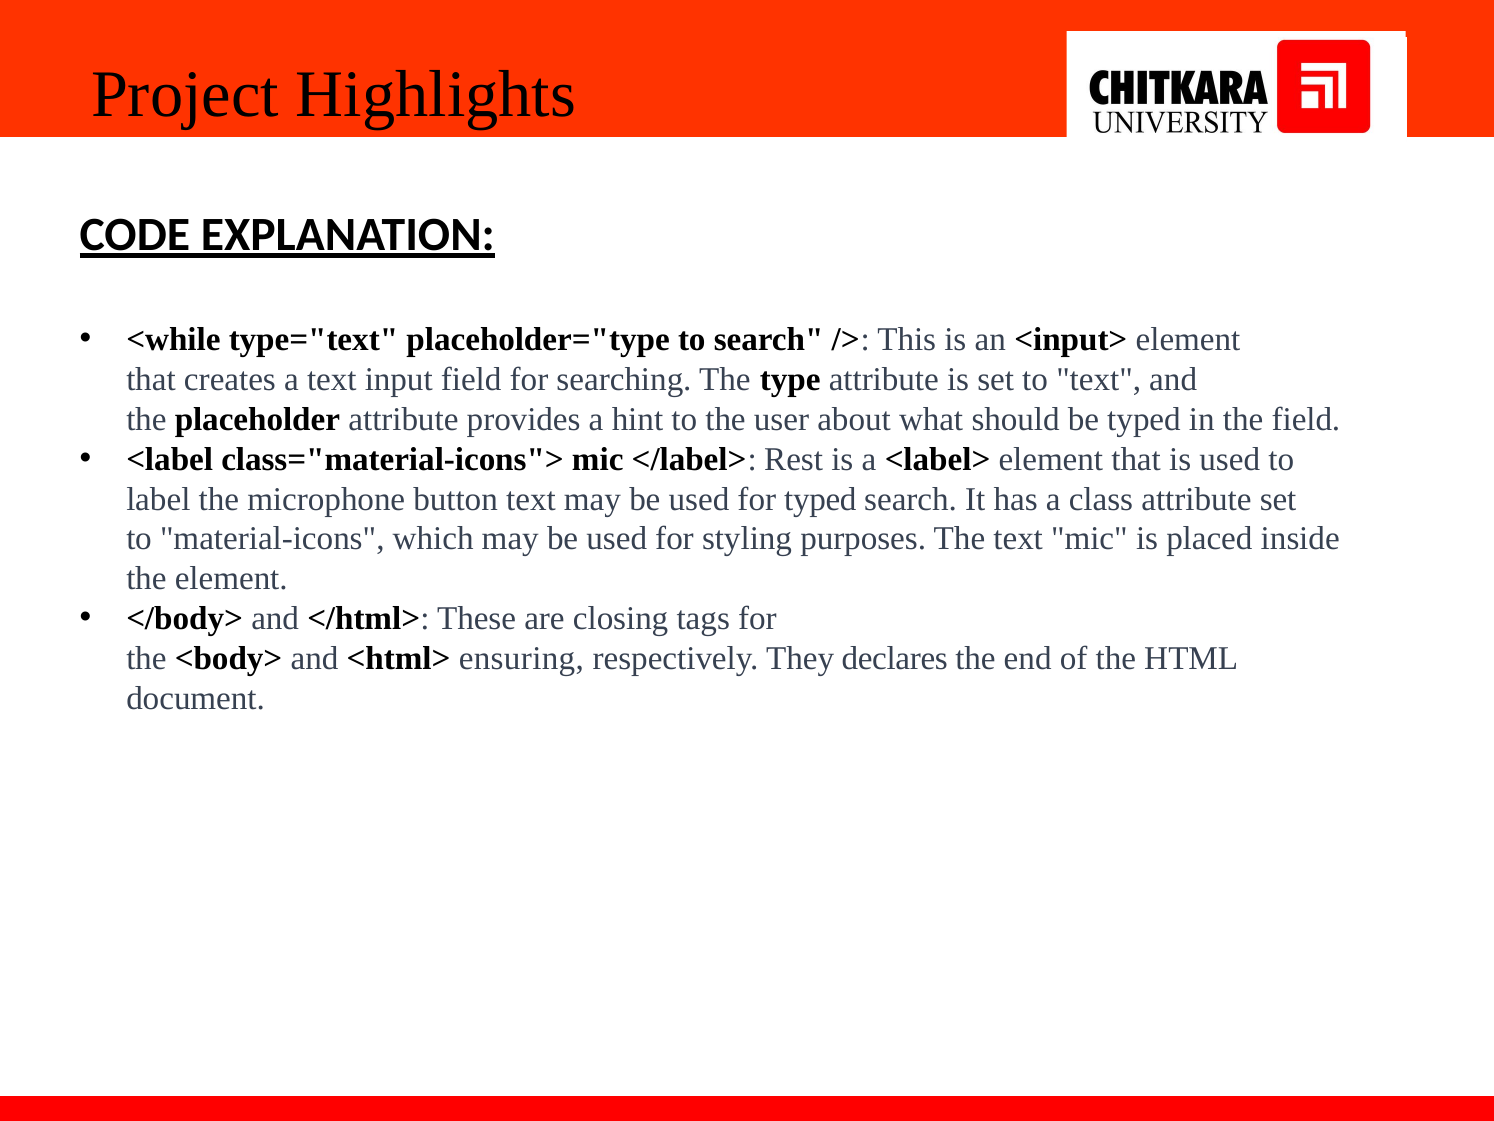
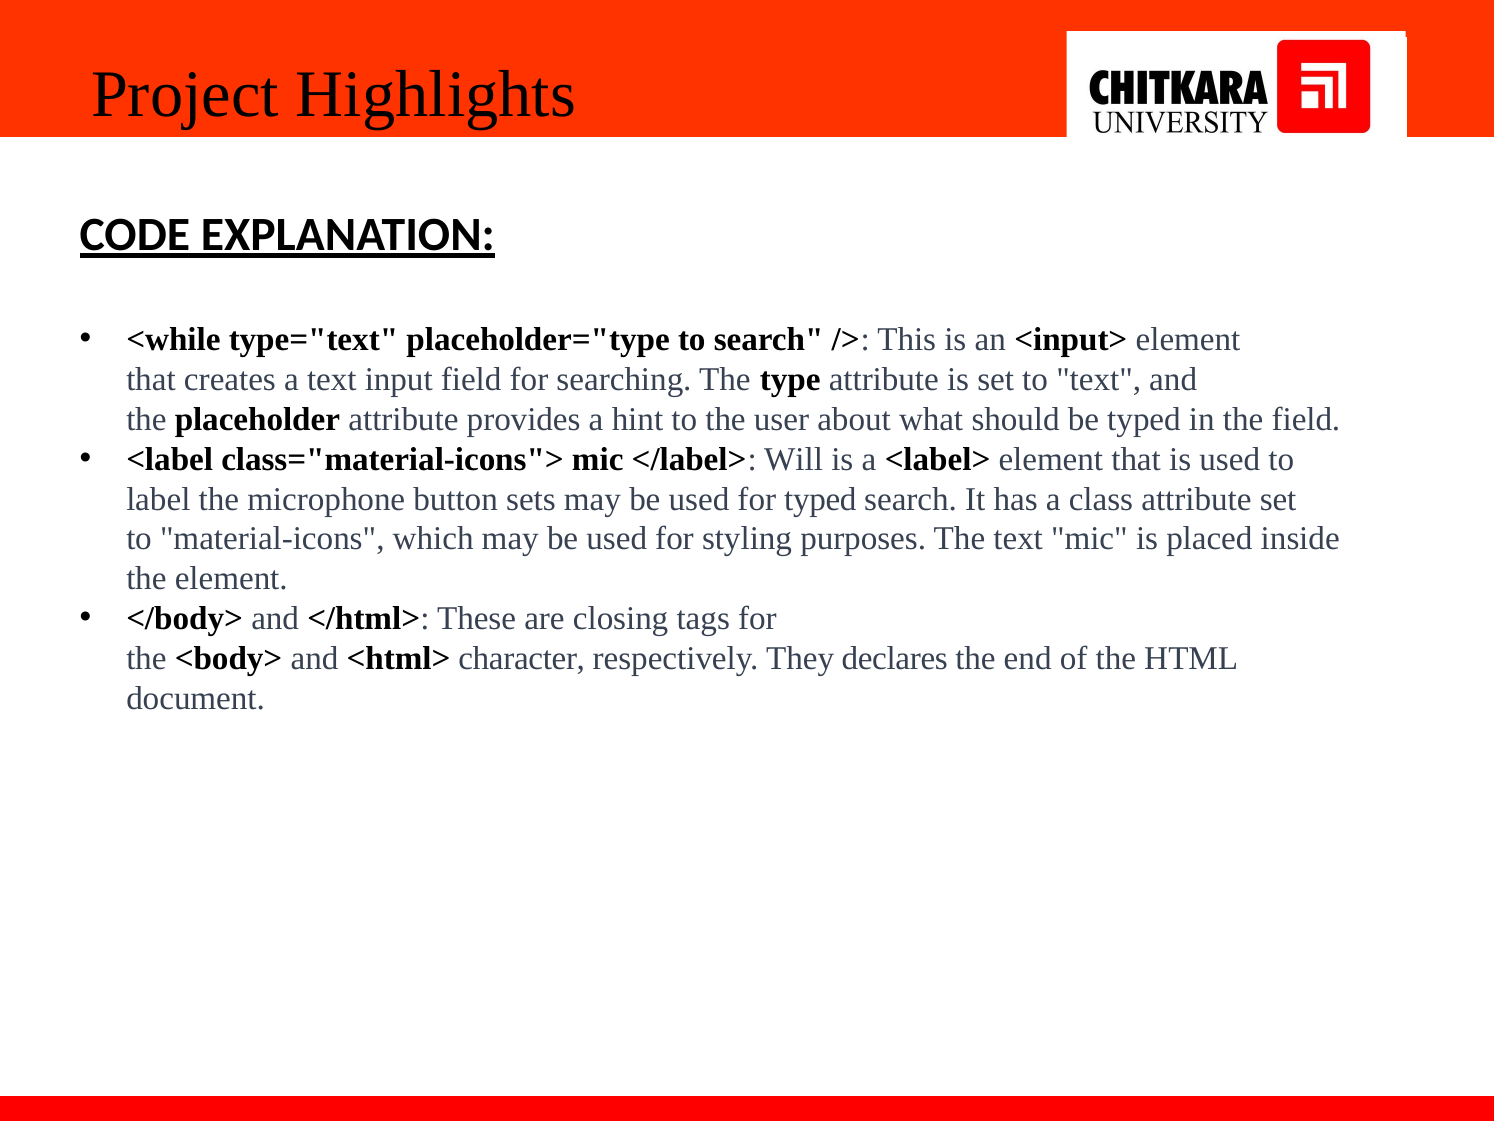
Rest: Rest -> Will
button text: text -> sets
ensuring: ensuring -> character
